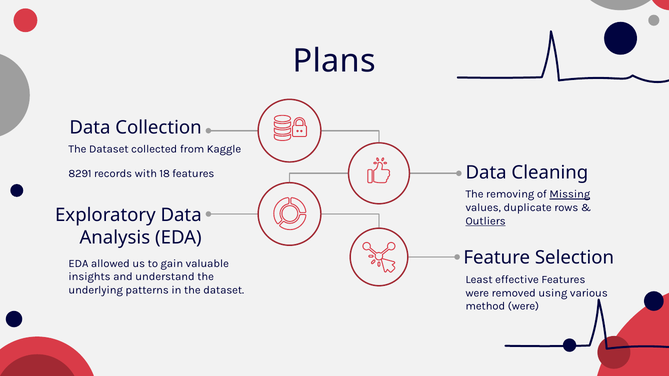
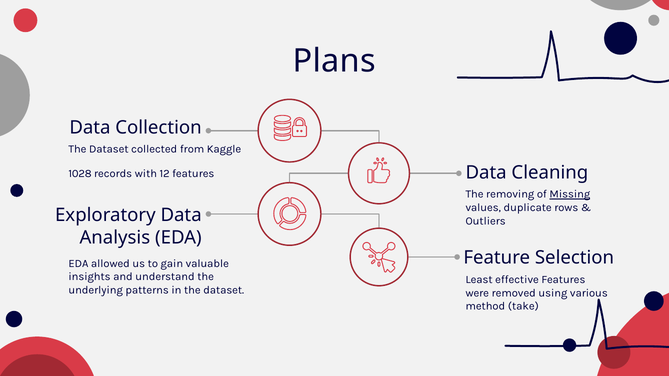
8291: 8291 -> 1028
18: 18 -> 12
Outliers underline: present -> none
method were: were -> take
